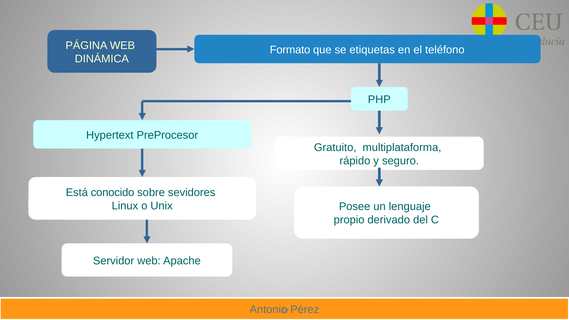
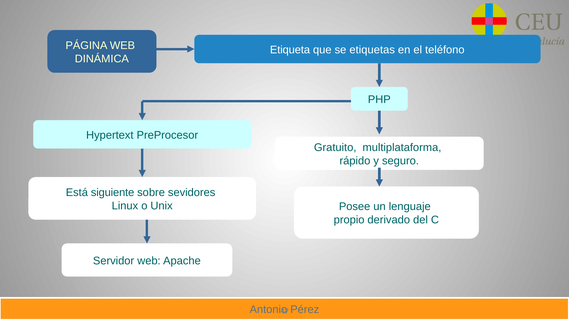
Formato: Formato -> Etiqueta
conocido: conocido -> siguiente
